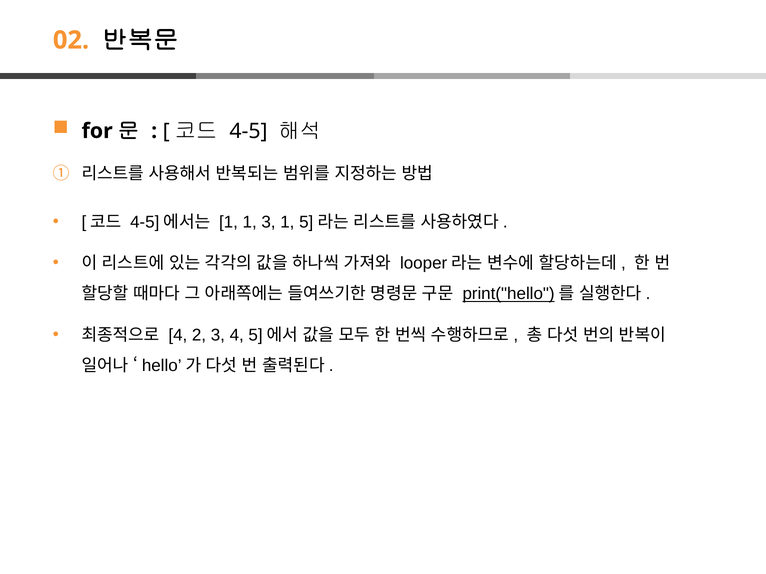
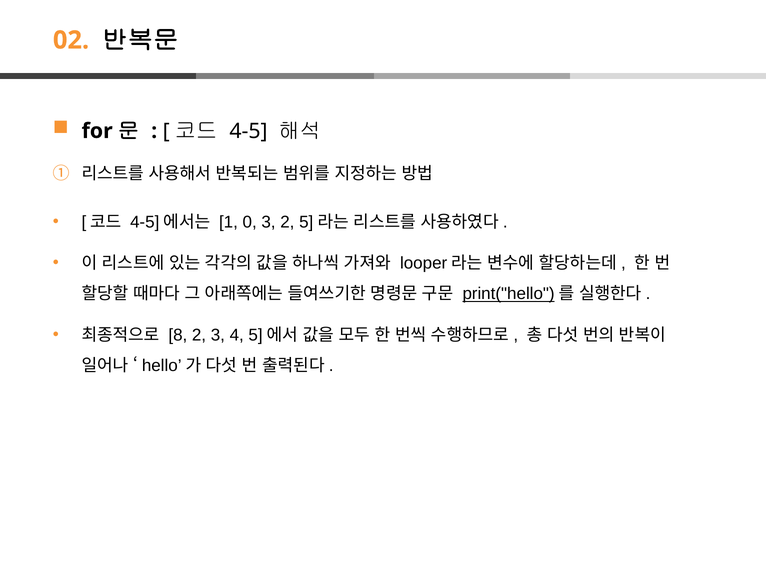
1 1: 1 -> 0
3 1: 1 -> 2
4 at (178, 335): 4 -> 8
